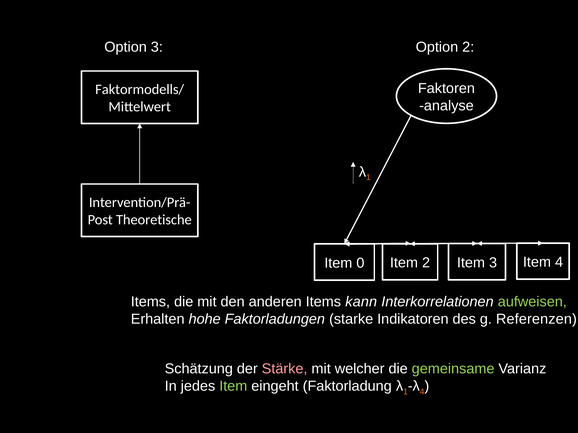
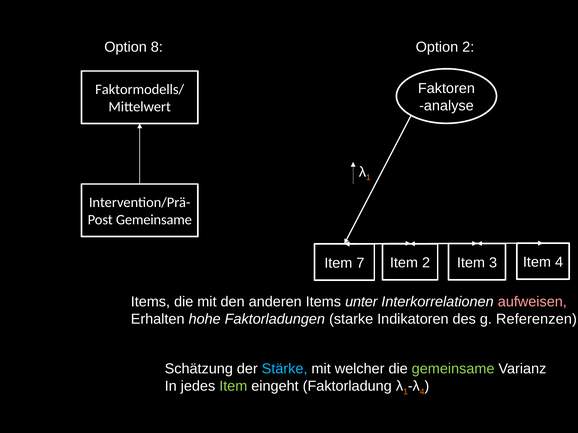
Option 3: 3 -> 8
Theoretische at (154, 220): Theoretische -> Gemeinsame
0: 0 -> 7
kann: kann -> unter
aufweisen colour: light green -> pink
Stärke colour: pink -> light blue
